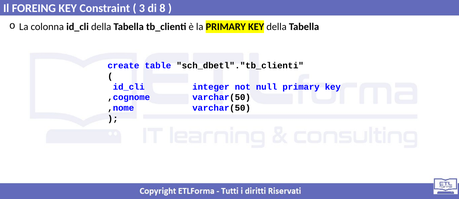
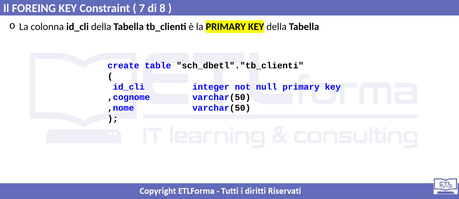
3: 3 -> 7
